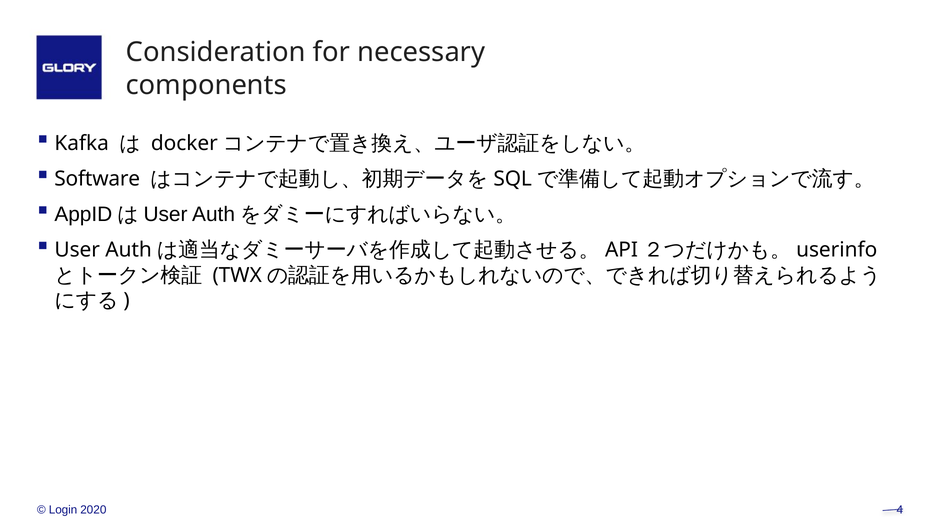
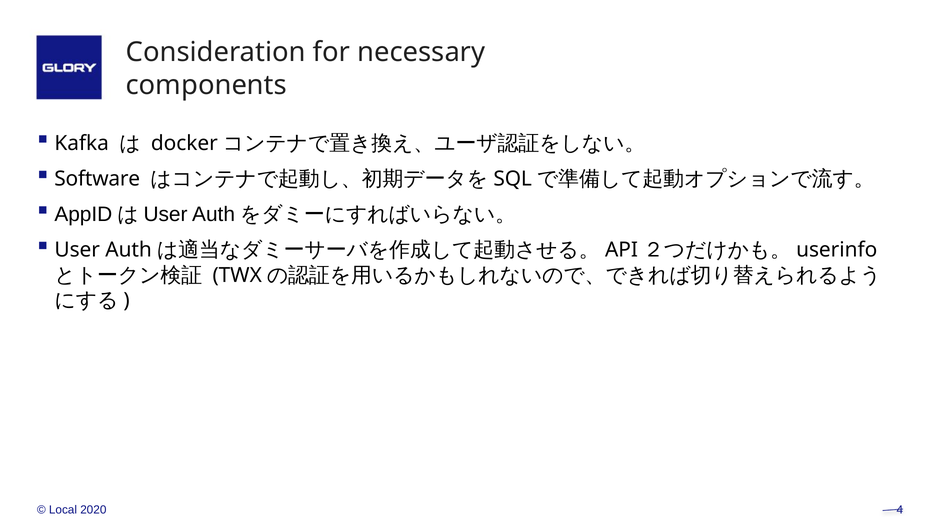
Login: Login -> Local
